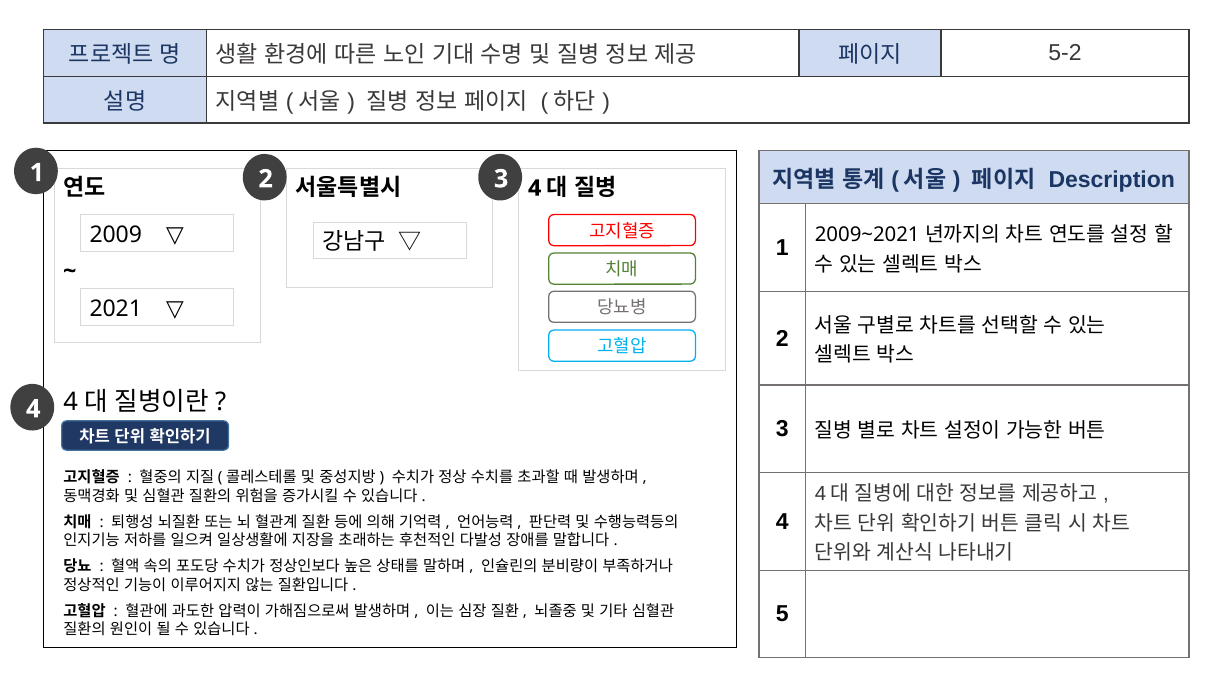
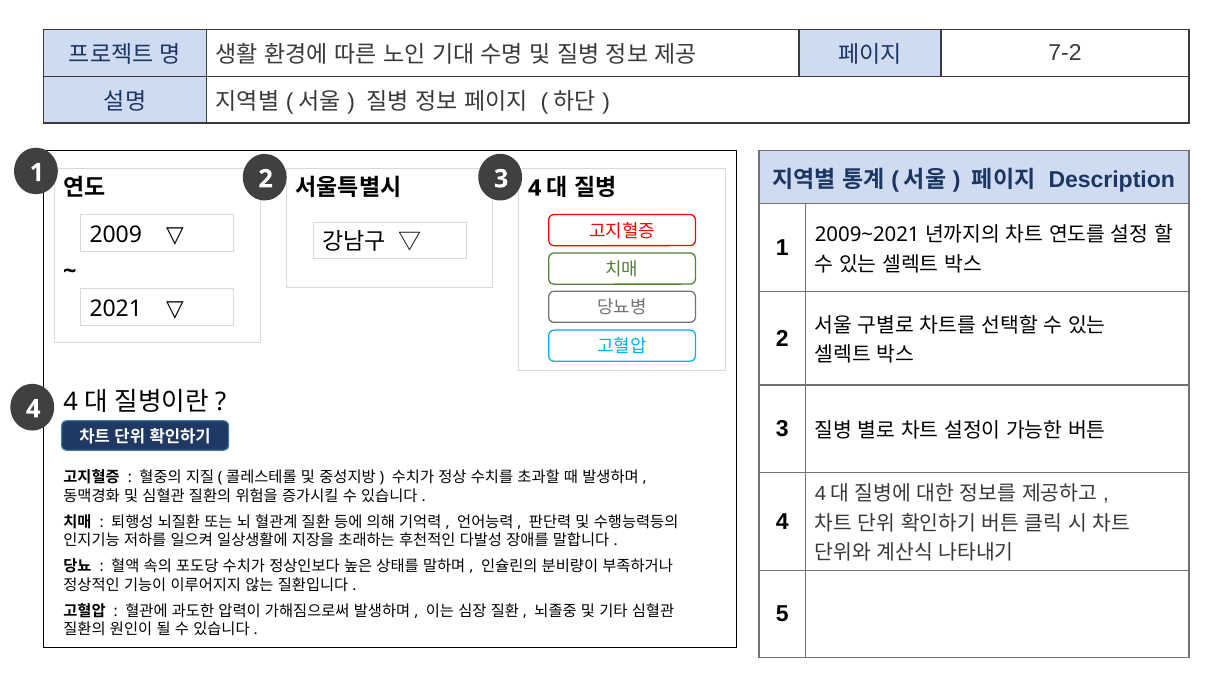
5-2: 5-2 -> 7-2
